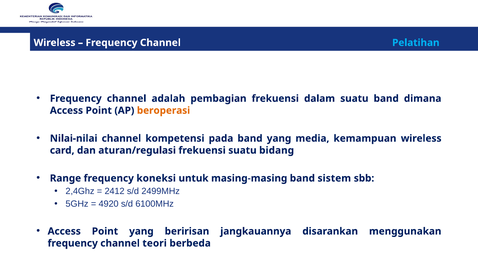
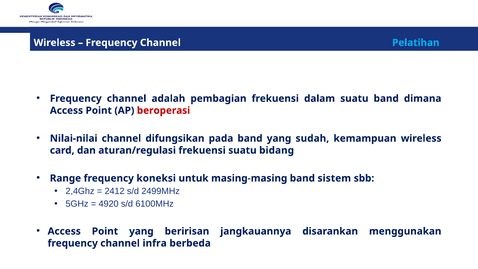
beroperasi colour: orange -> red
kompetensi: kompetensi -> difungsikan
media: media -> sudah
teori: teori -> infra
